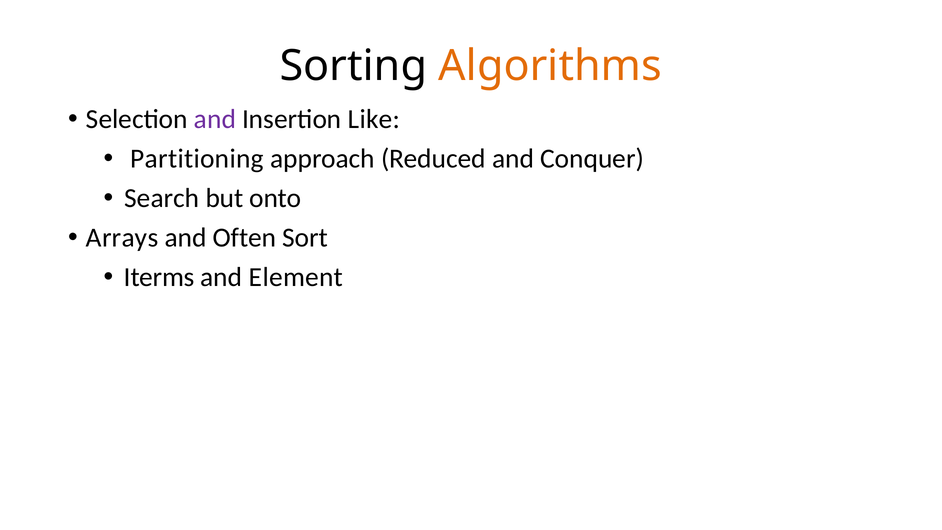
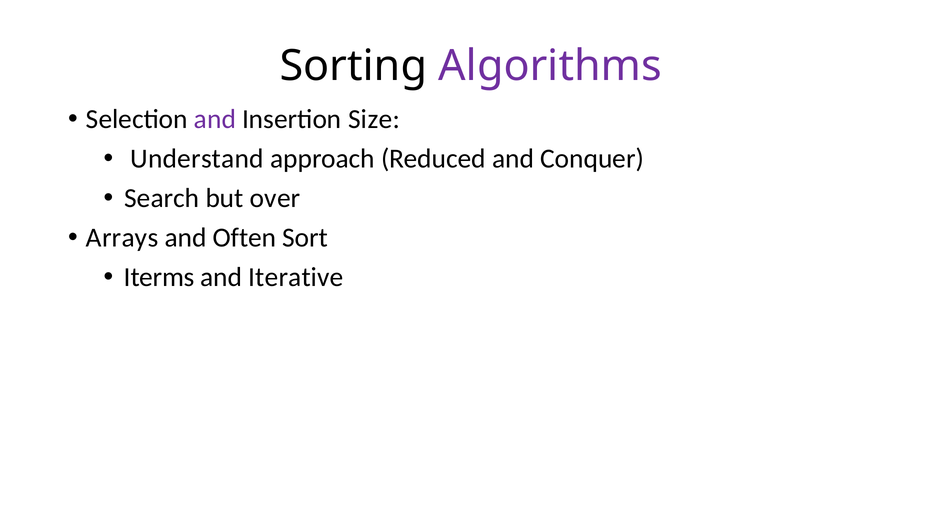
Algorithms colour: orange -> purple
Like: Like -> Size
Partitioning: Partitioning -> Understand
onto: onto -> over
Element: Element -> Iterative
